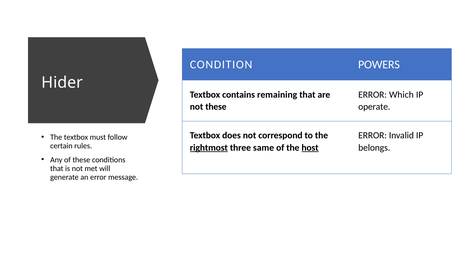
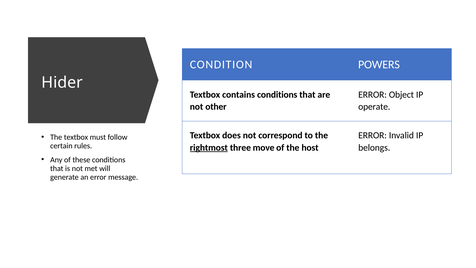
contains remaining: remaining -> conditions
Which: Which -> Object
not these: these -> other
same: same -> move
host underline: present -> none
